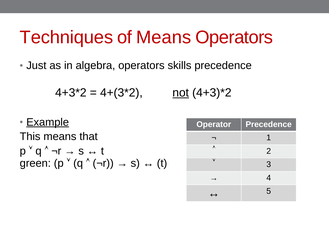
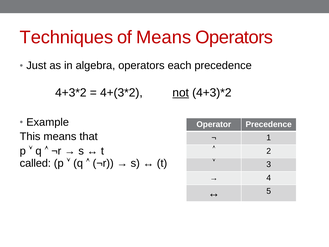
skills: skills -> each
Example underline: present -> none
green: green -> called
